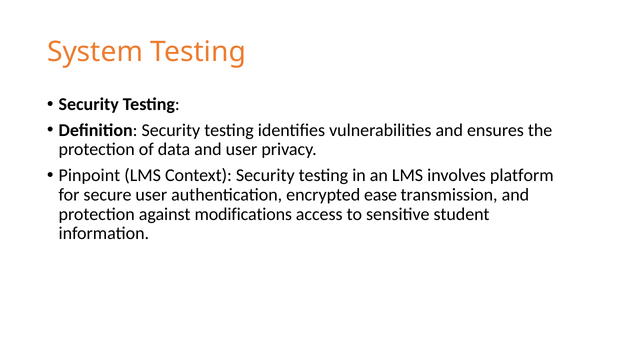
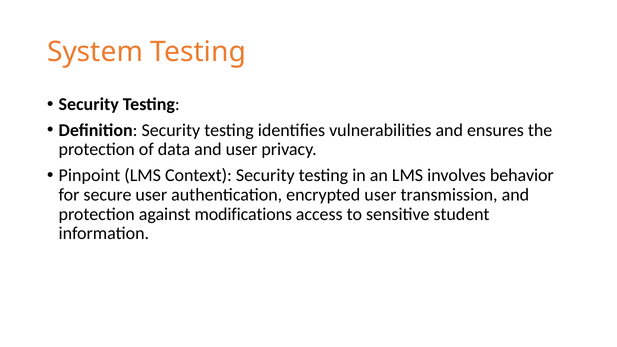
platform: platform -> behavior
encrypted ease: ease -> user
